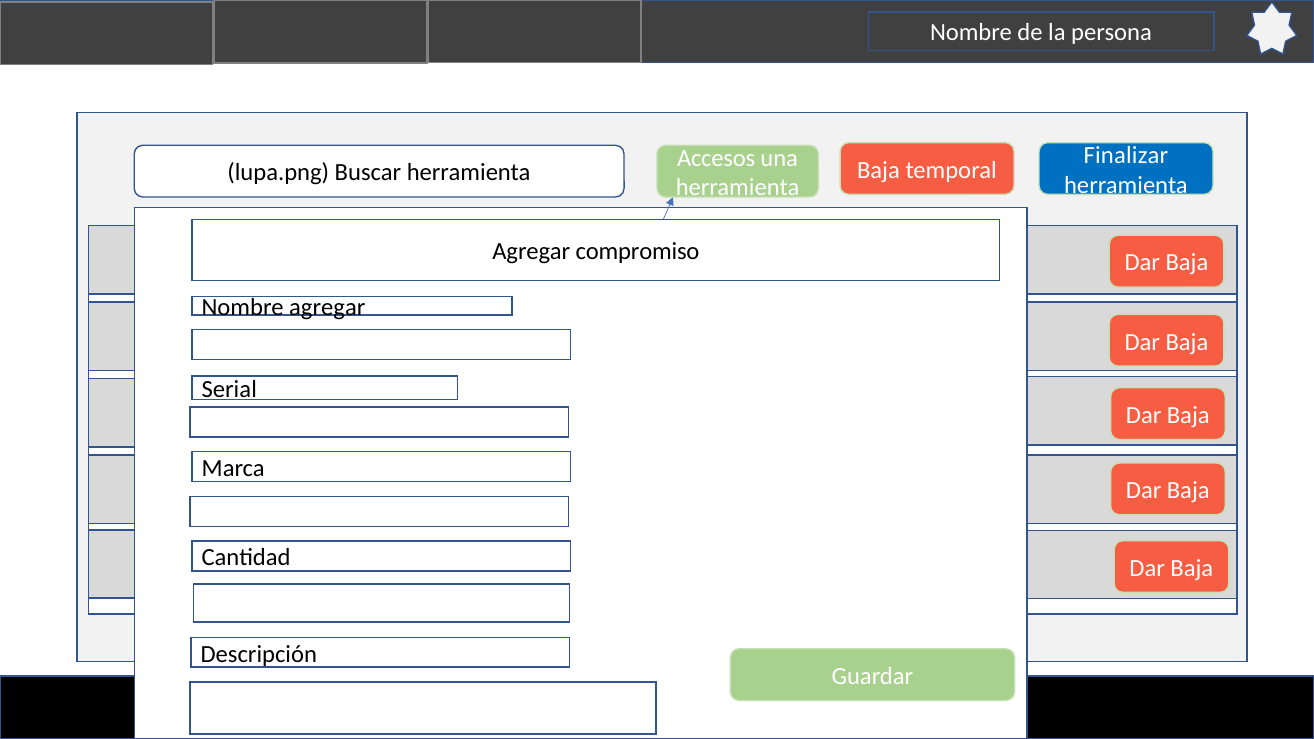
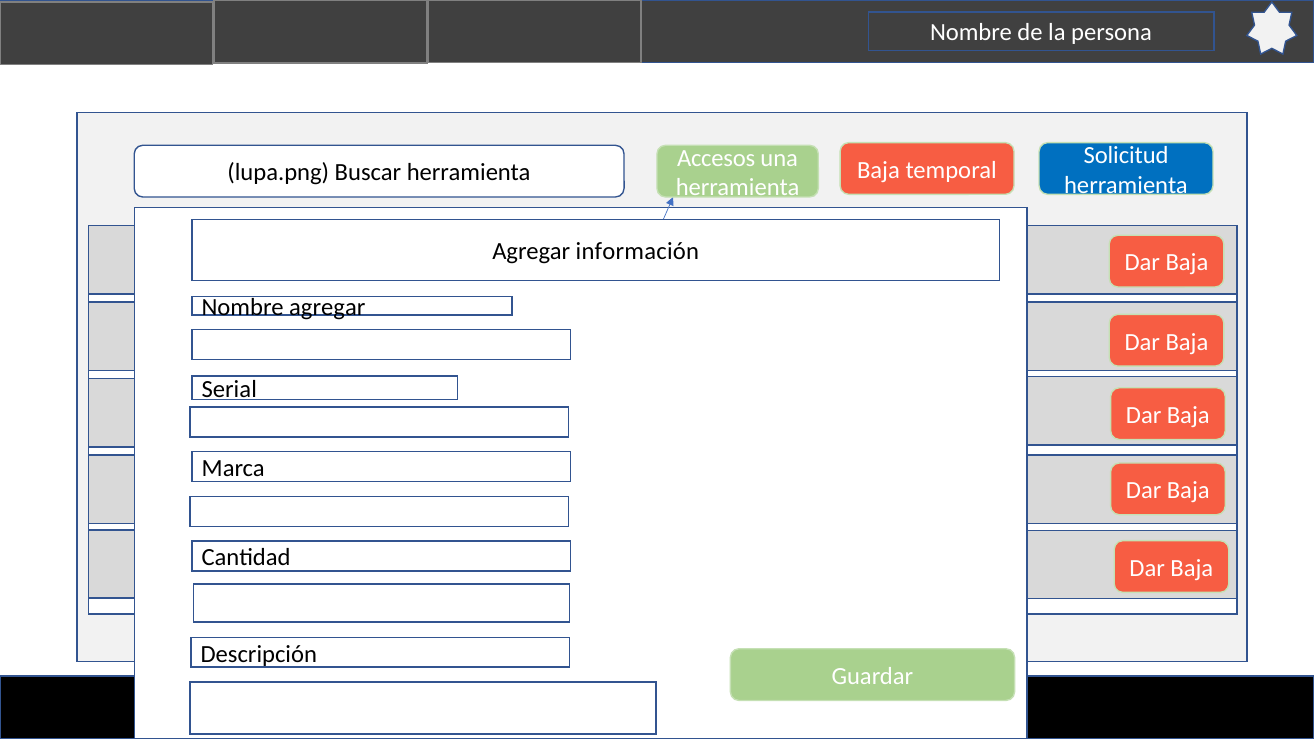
Finalizar: Finalizar -> Solicitud
compromiso: compromiso -> información
